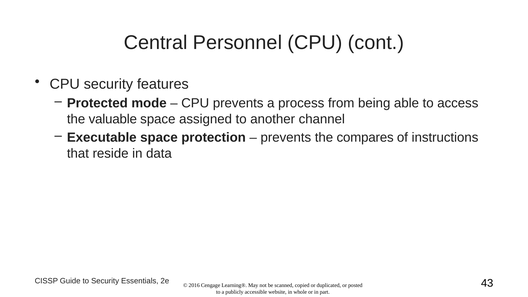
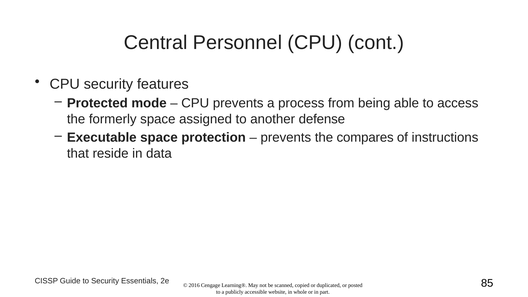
valuable: valuable -> formerly
channel: channel -> defense
43: 43 -> 85
